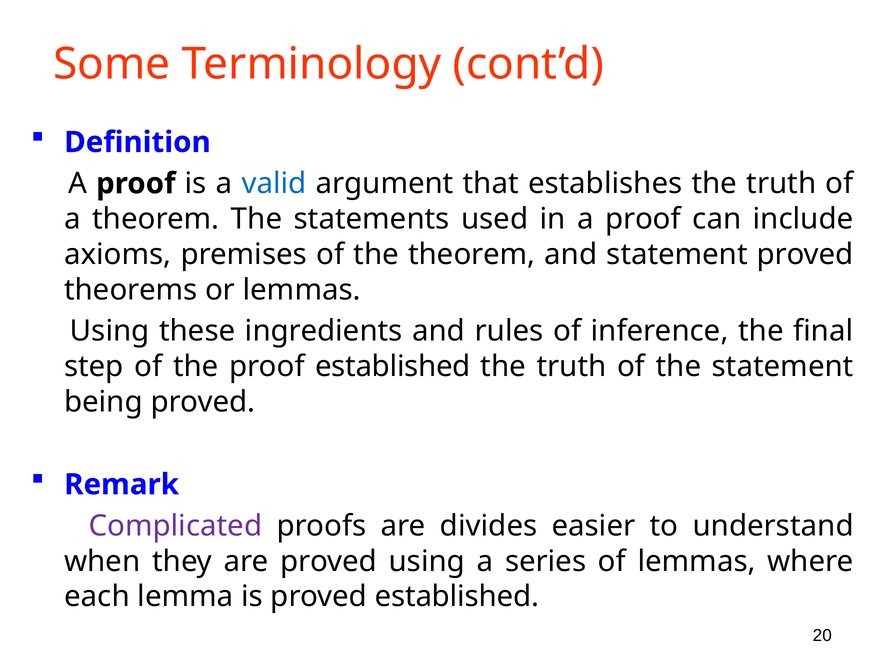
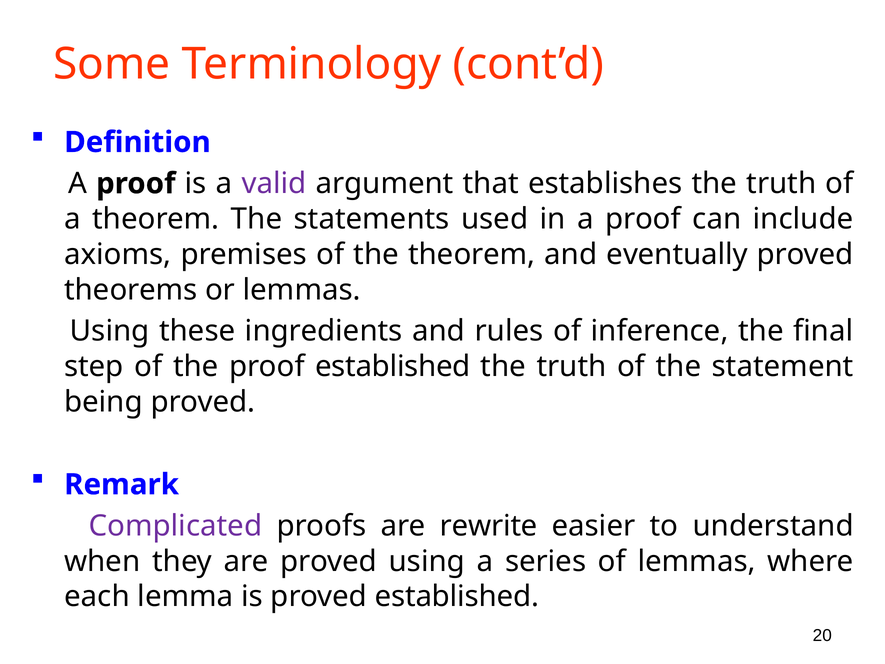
valid colour: blue -> purple
and statement: statement -> eventually
divides: divides -> rewrite
